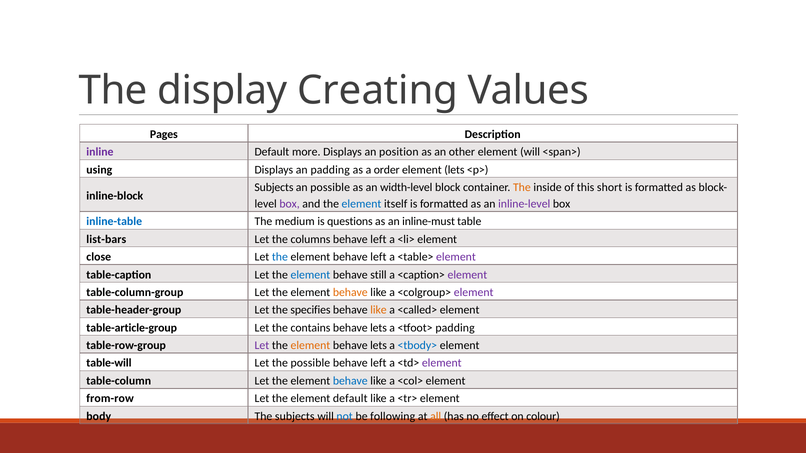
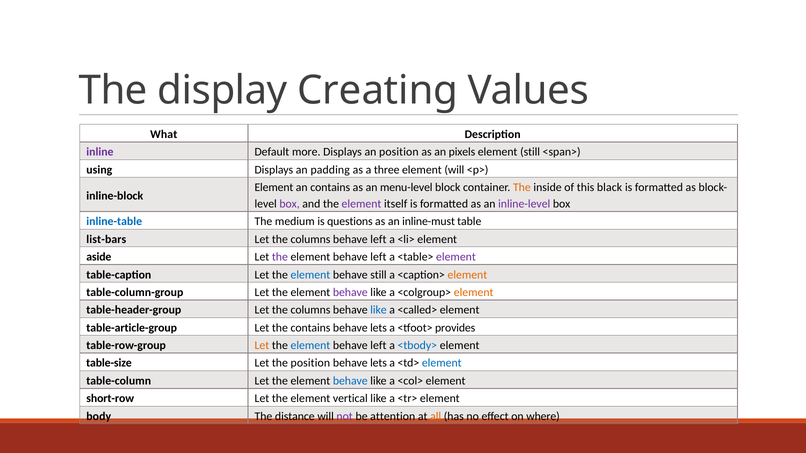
Pages: Pages -> What
other: other -> pixels
element will: will -> still
order: order -> three
element lets: lets -> will
Subjects at (274, 188): Subjects -> Element
an possible: possible -> contains
width-level: width-level -> menu-level
short: short -> black
element at (361, 204) colour: blue -> purple
close: close -> aside
the at (280, 257) colour: blue -> purple
element at (467, 275) colour: purple -> orange
behave at (350, 293) colour: orange -> purple
element at (474, 293) colour: purple -> orange
table-header-group Let the specifies: specifies -> columns
like at (379, 310) colour: orange -> blue
<tfoot> padding: padding -> provides
Let at (262, 346) colour: purple -> orange
element at (310, 346) colour: orange -> blue
lets at (379, 346): lets -> left
table-will: table-will -> table-size
the possible: possible -> position
left at (378, 363): left -> lets
element at (442, 363) colour: purple -> blue
from-row: from-row -> short-row
element default: default -> vertical
The subjects: subjects -> distance
not colour: blue -> purple
following: following -> attention
colour: colour -> where
